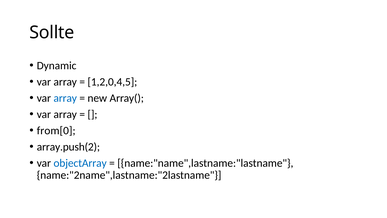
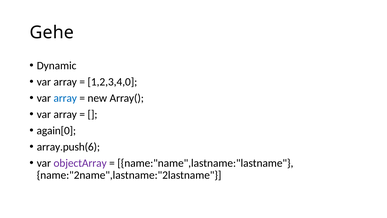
Sollte: Sollte -> Gehe
1,2,0,4,5: 1,2,0,4,5 -> 1,2,3,4,0
from[0: from[0 -> again[0
array.push(2: array.push(2 -> array.push(6
objectArray colour: blue -> purple
